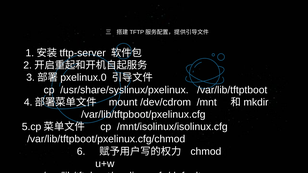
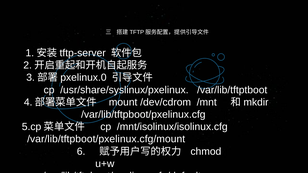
/var/lib/tftpboot/pxelinux.cfg/chmod: /var/lib/tftpboot/pxelinux.cfg/chmod -> /var/lib/tftpboot/pxelinux.cfg/mount
